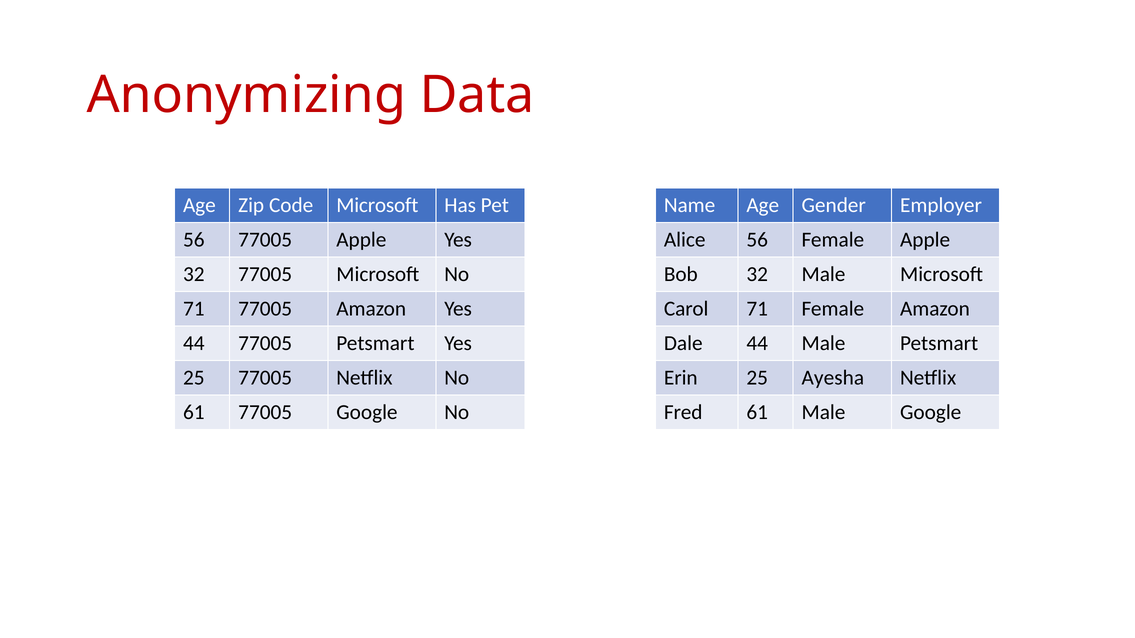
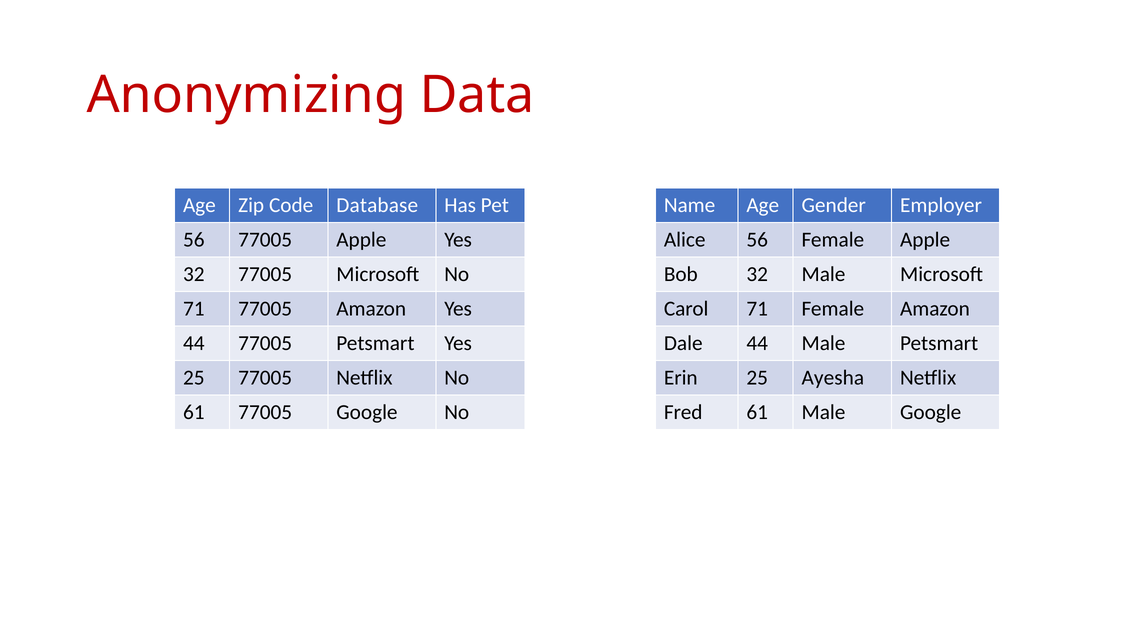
Code Microsoft: Microsoft -> Database
